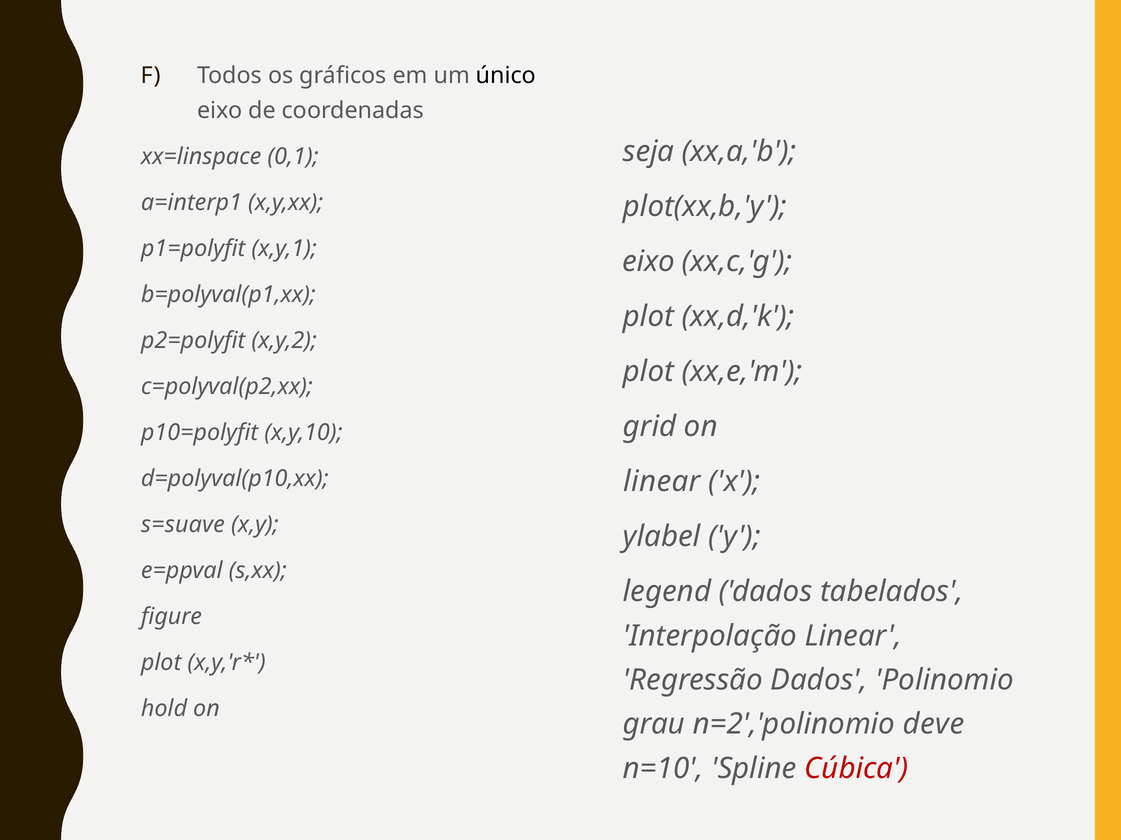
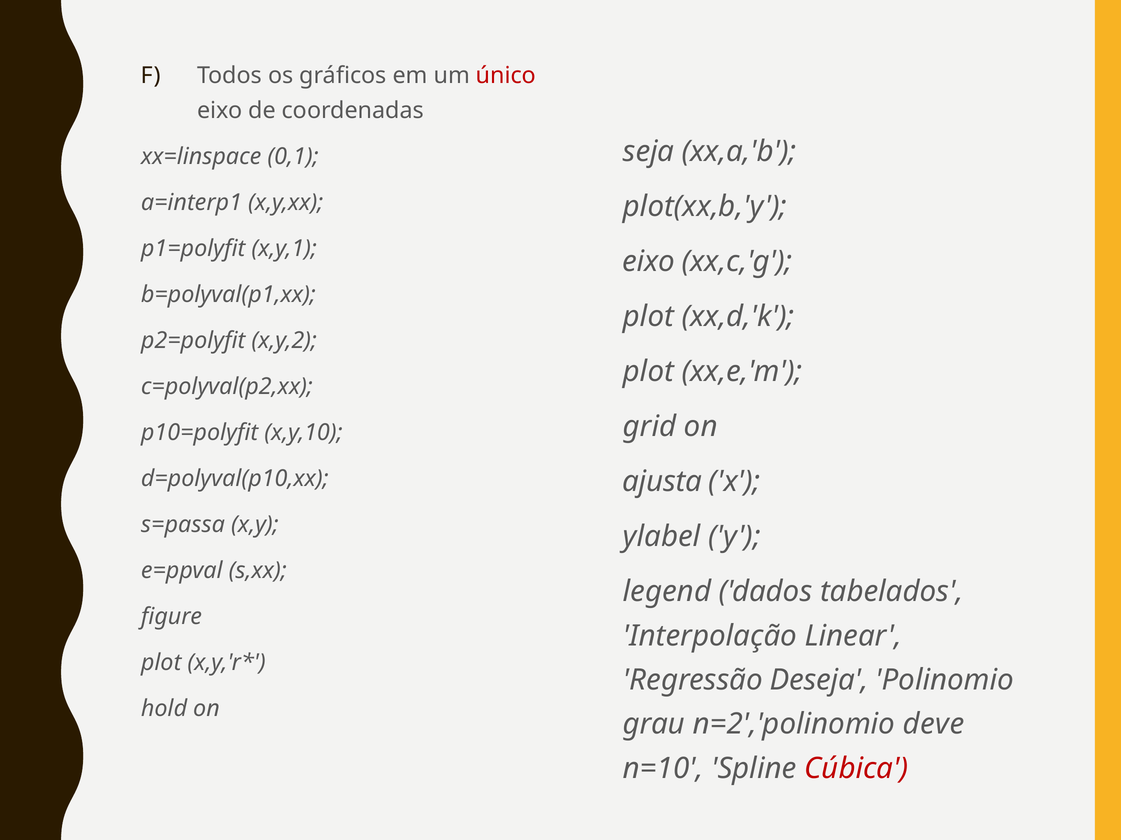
único colour: black -> red
linear at (662, 482): linear -> ajusta
s=suave: s=suave -> s=passa
Regressão Dados: Dados -> Deseja
